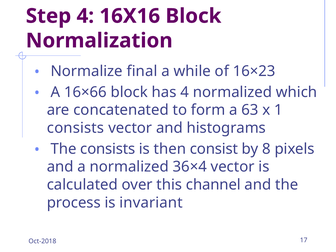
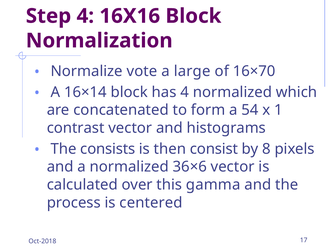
final: final -> vote
while: while -> large
16×23: 16×23 -> 16×70
16×66: 16×66 -> 16×14
63: 63 -> 54
consists at (76, 128): consists -> contrast
36×4: 36×4 -> 36×6
channel: channel -> gamma
invariant: invariant -> centered
